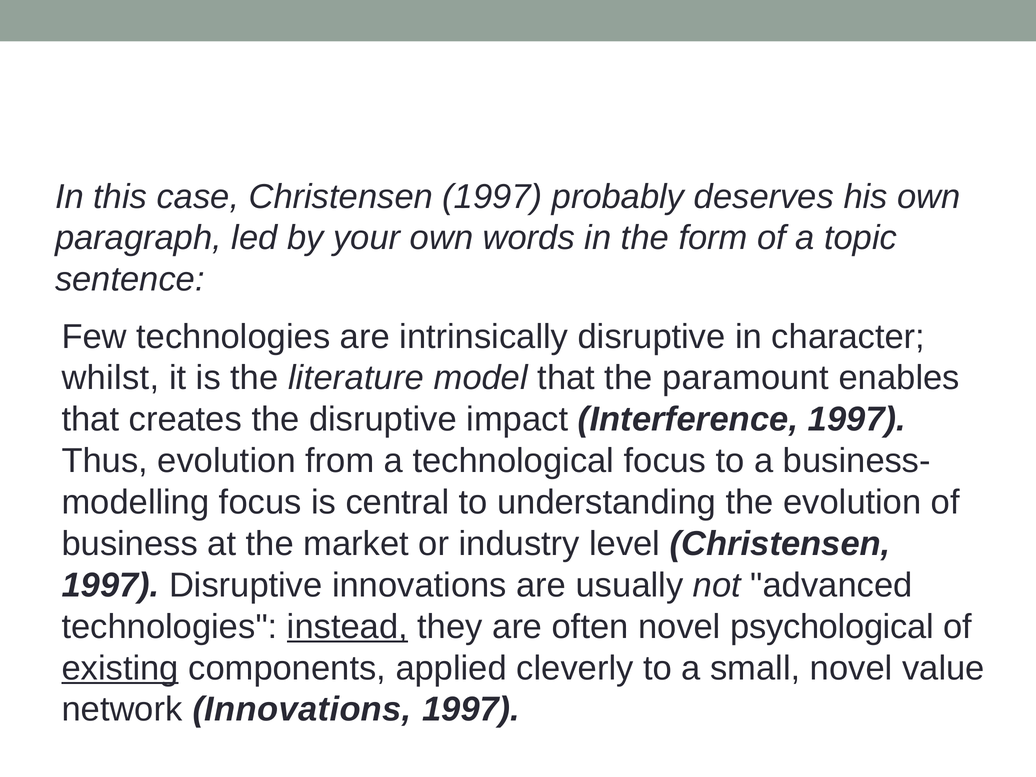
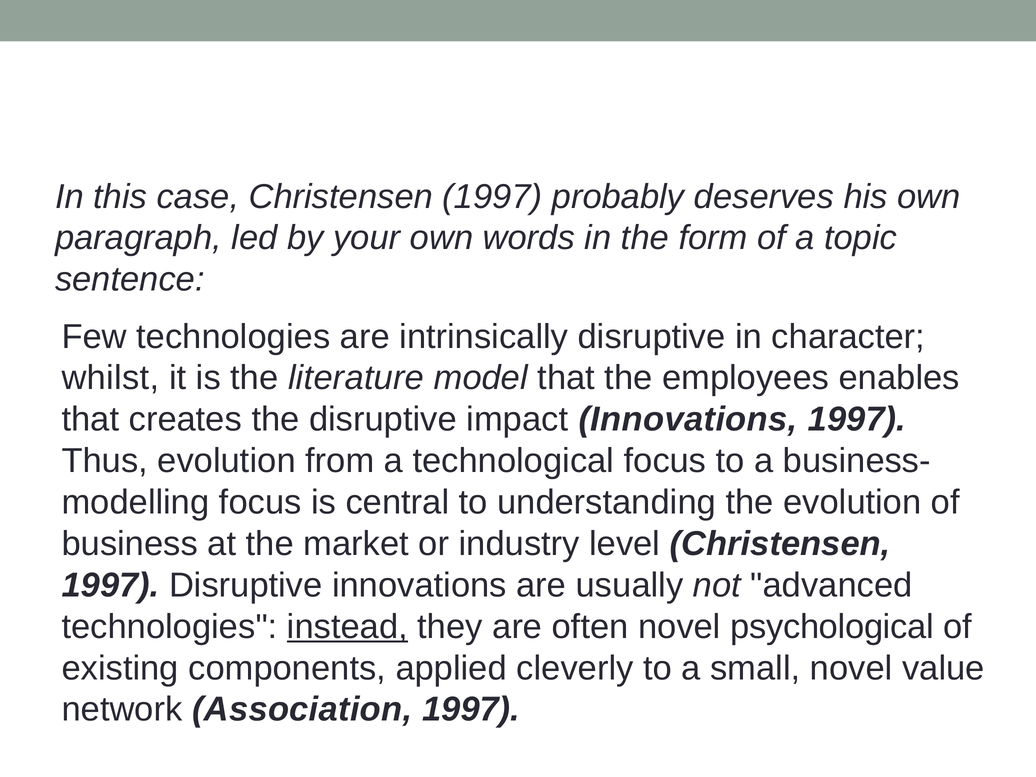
paramount: paramount -> employees
impact Interference: Interference -> Innovations
existing underline: present -> none
network Innovations: Innovations -> Association
